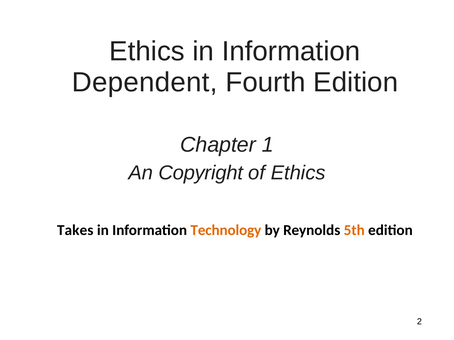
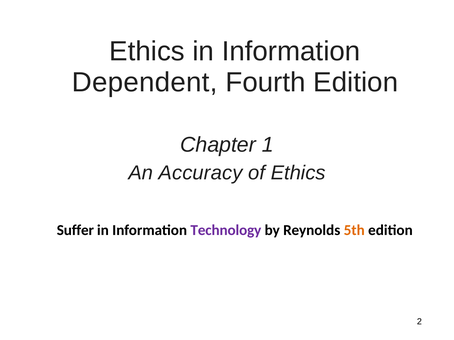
Copyright: Copyright -> Accuracy
Takes: Takes -> Suffer
Technology colour: orange -> purple
